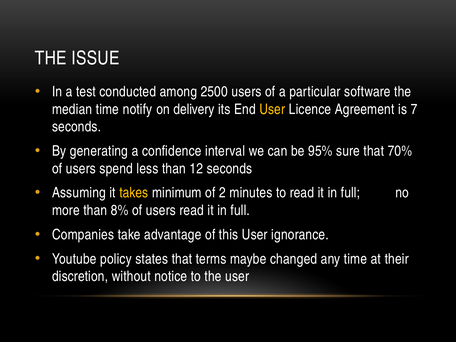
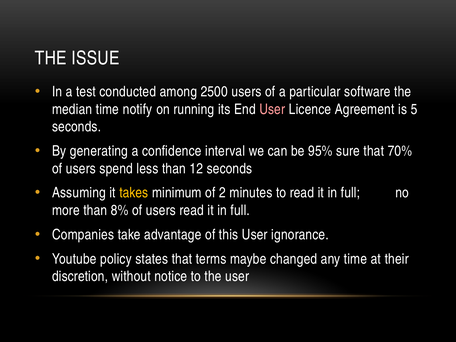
delivery: delivery -> running
User at (272, 109) colour: yellow -> pink
7: 7 -> 5
